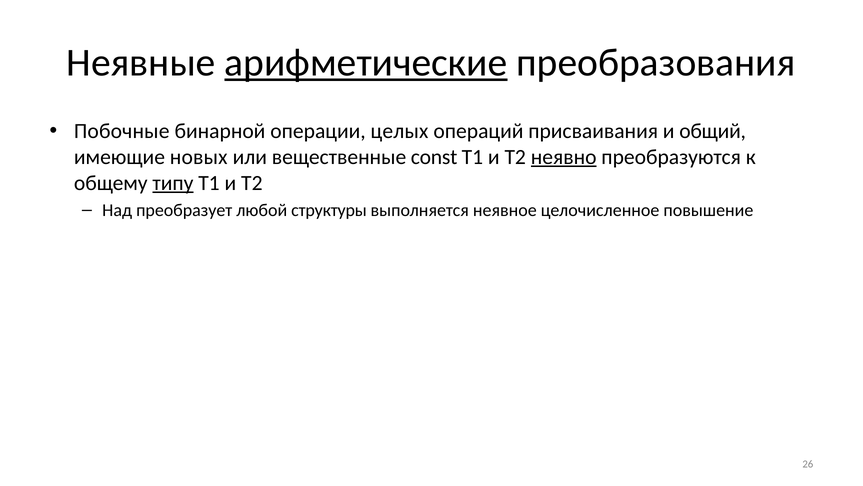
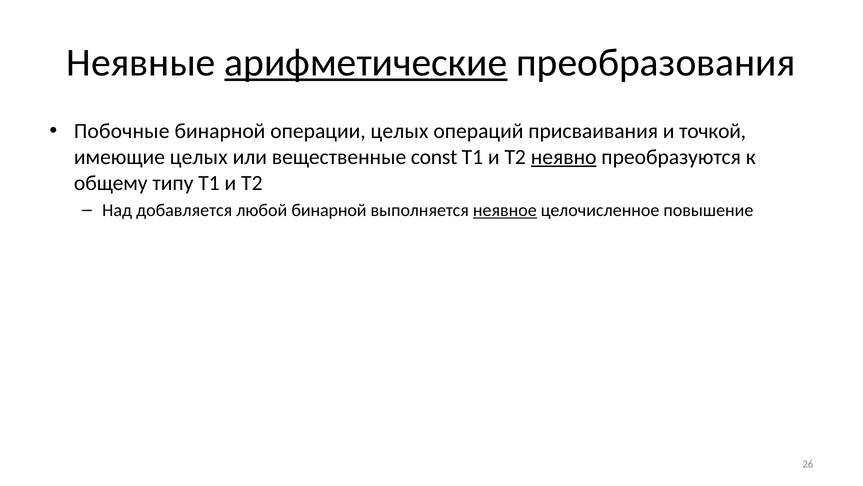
общий: общий -> точкой
имеющие новых: новых -> целых
типу at (173, 183) underline: present -> none
преобразует: преобразует -> добавляется
любой структуры: структуры -> бинарной
неявное underline: none -> present
